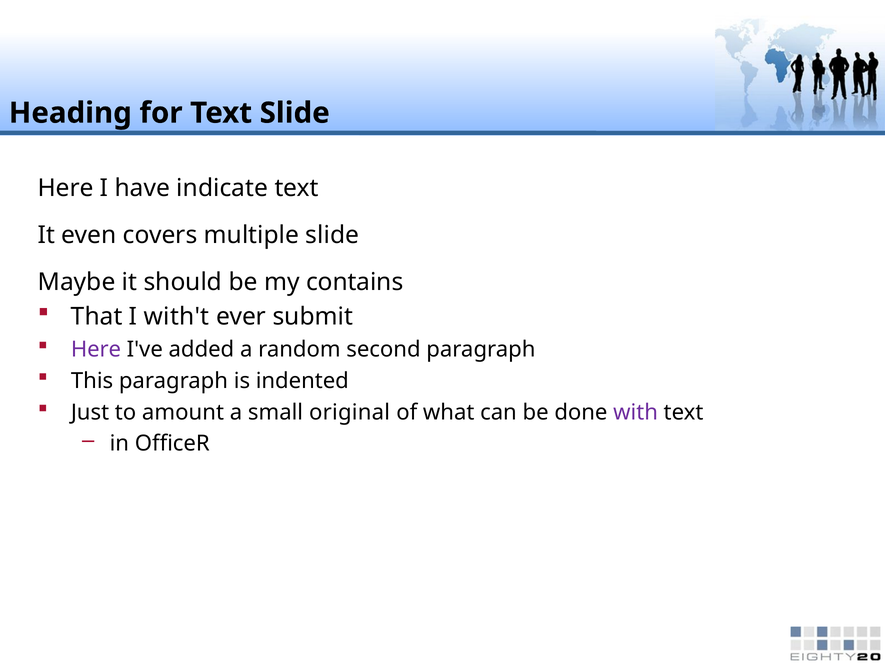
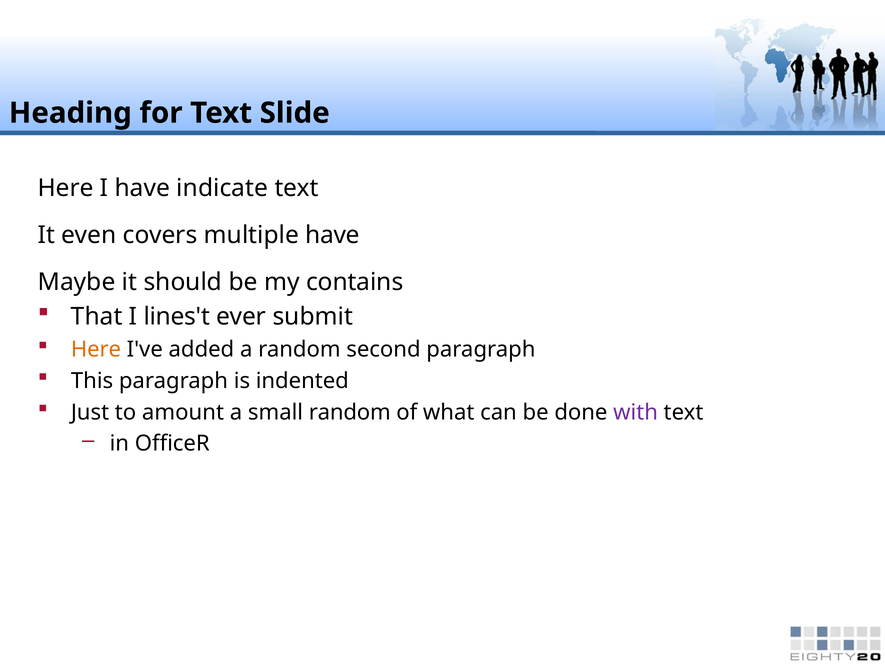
multiple slide: slide -> have
with't: with't -> lines't
Here at (96, 349) colour: purple -> orange
small original: original -> random
